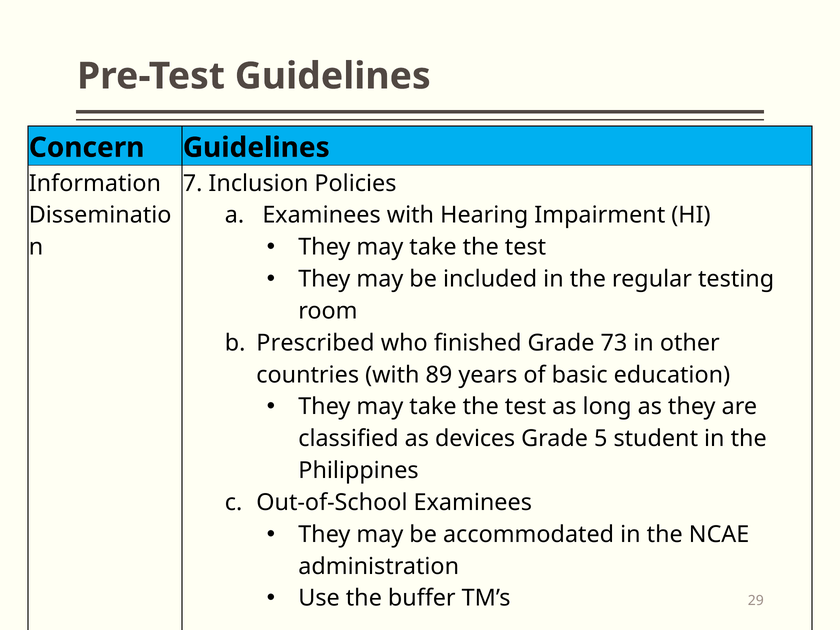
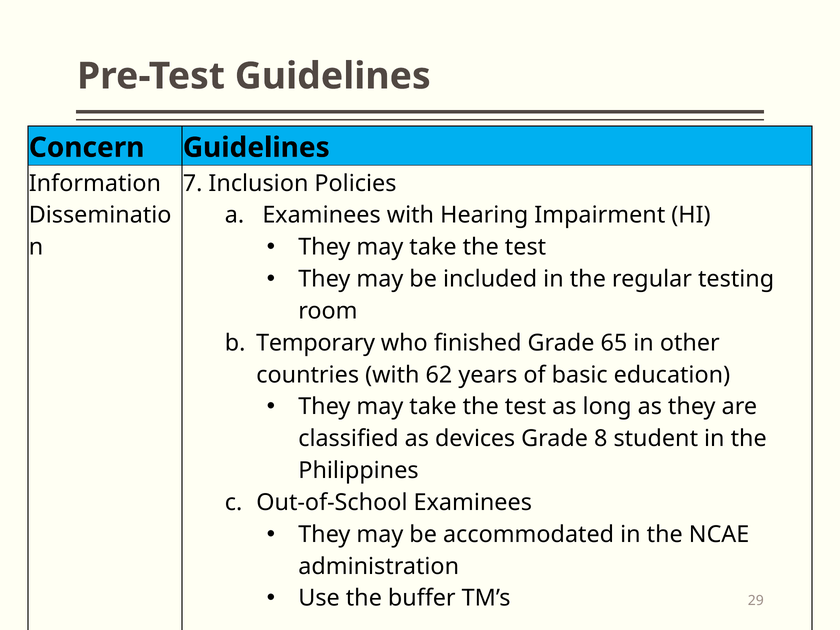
Prescribed: Prescribed -> Temporary
73: 73 -> 65
89: 89 -> 62
5: 5 -> 8
